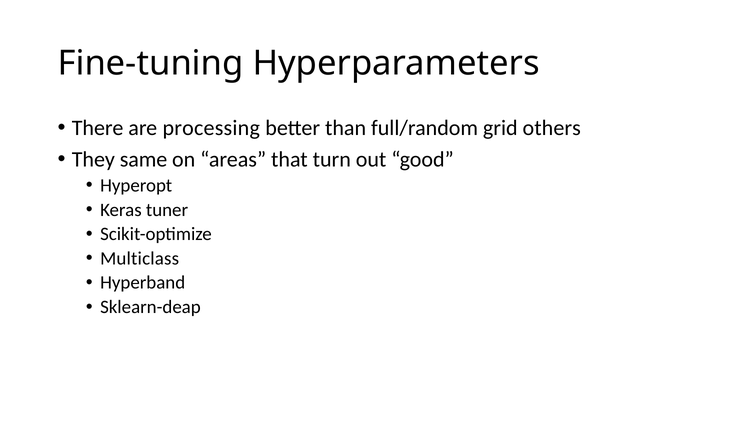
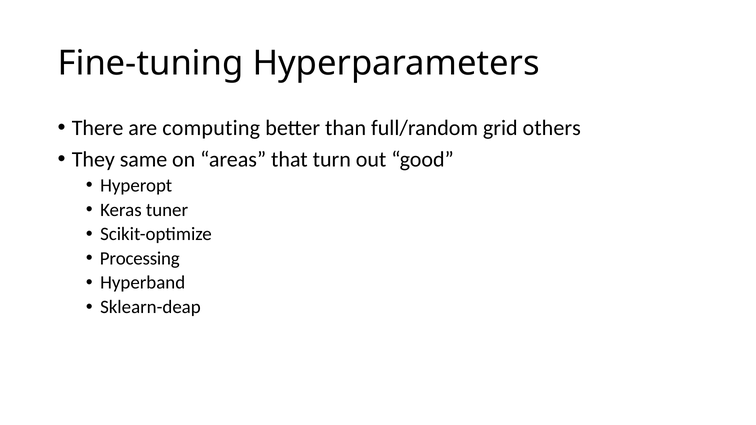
processing: processing -> computing
Multiclass: Multiclass -> Processing
